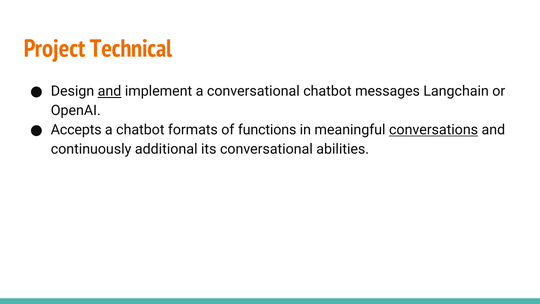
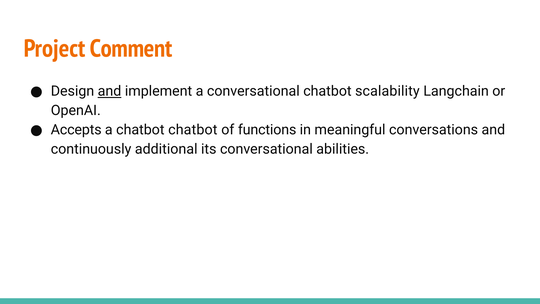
Technical: Technical -> Comment
messages: messages -> scalability
chatbot formats: formats -> chatbot
conversations underline: present -> none
